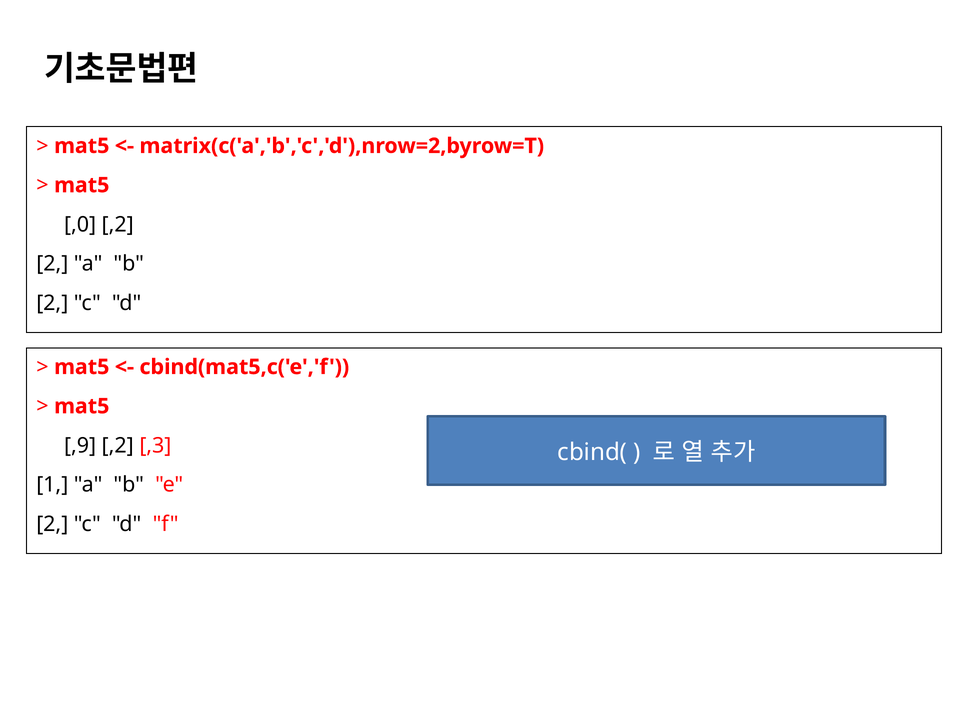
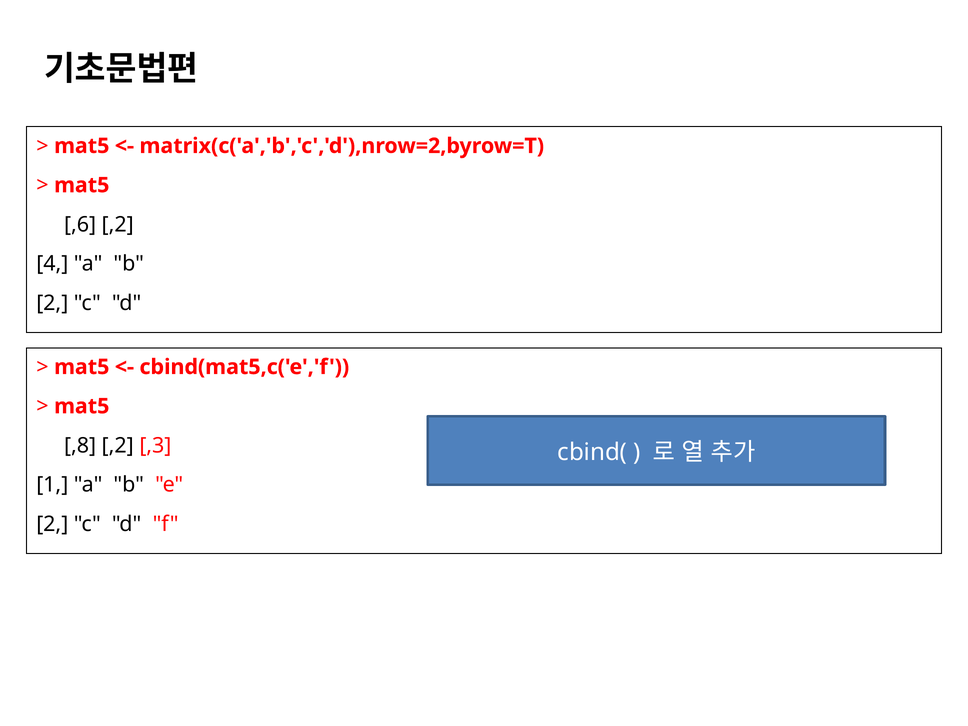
,0: ,0 -> ,6
2 at (52, 264): 2 -> 4
,9: ,9 -> ,8
